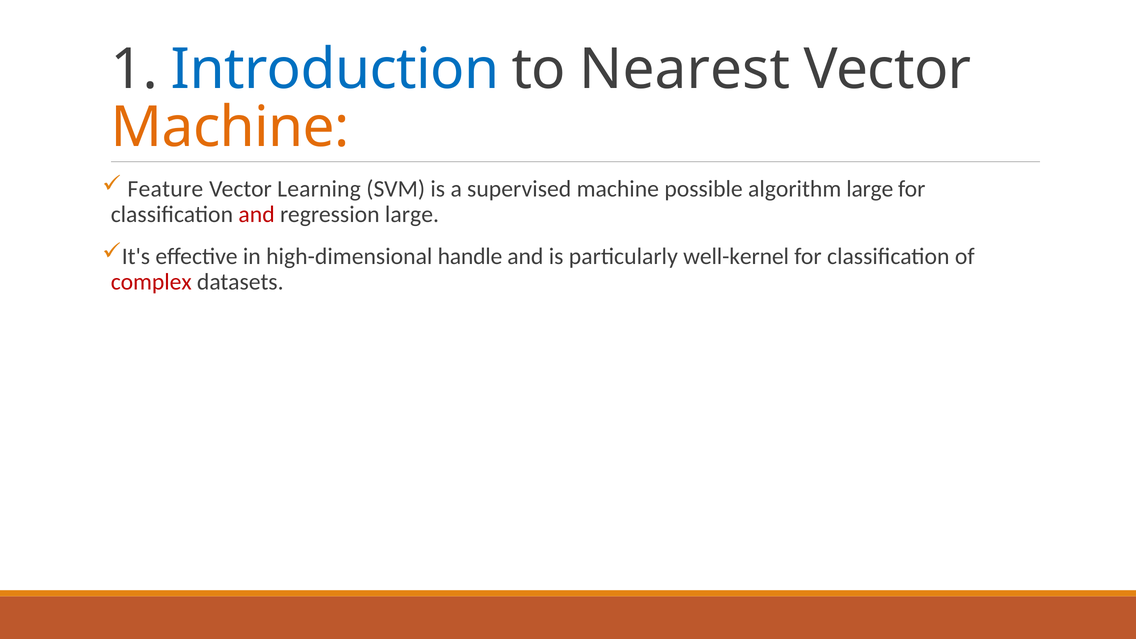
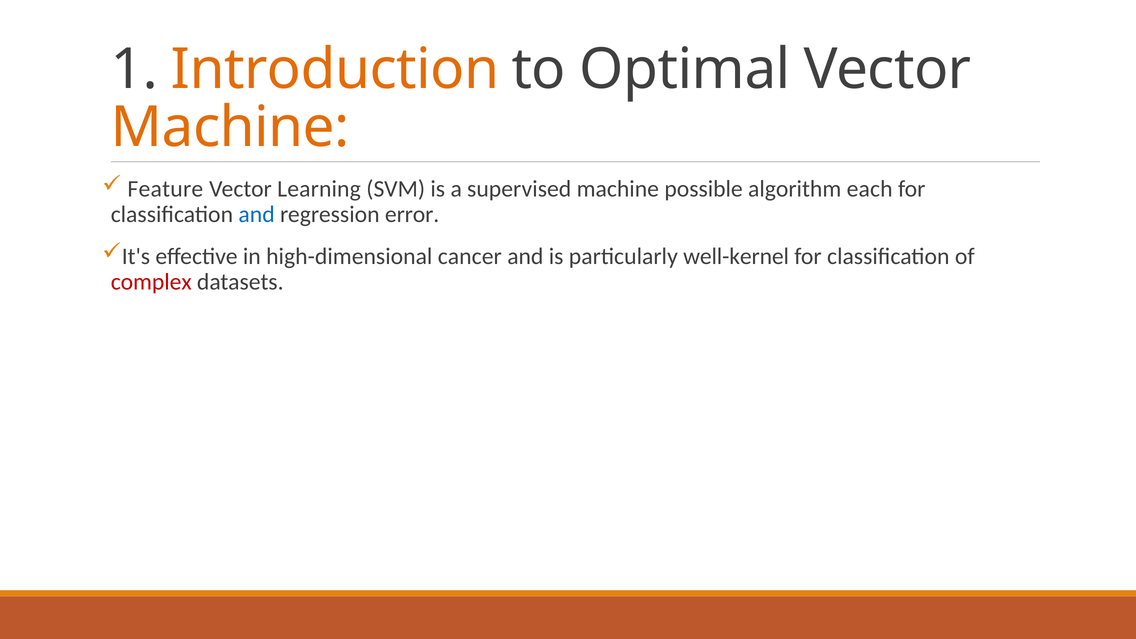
Introduction colour: blue -> orange
Nearest: Nearest -> Optimal
algorithm large: large -> each
and at (257, 214) colour: red -> blue
regression large: large -> error
handle: handle -> cancer
